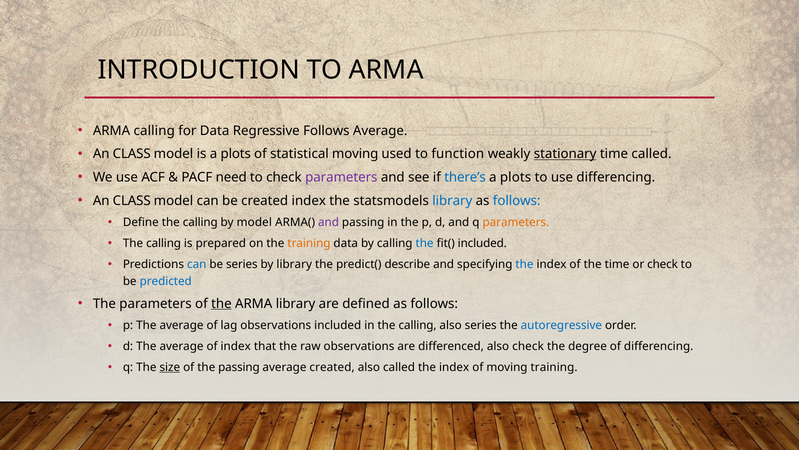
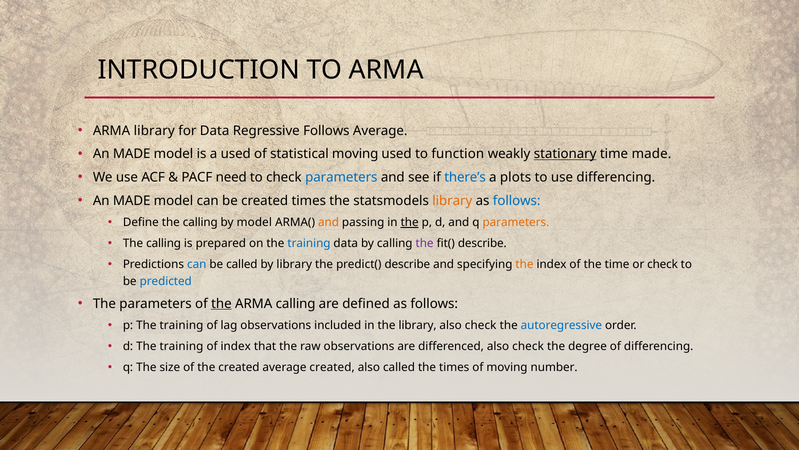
ARMA calling: calling -> library
CLASS at (132, 154): CLASS -> MADE
is a plots: plots -> used
time called: called -> made
parameters at (341, 177) colour: purple -> blue
CLASS at (132, 200): CLASS -> MADE
created index: index -> times
library at (452, 200) colour: blue -> orange
and at (328, 222) colour: purple -> orange
the at (410, 222) underline: none -> present
training at (309, 243) colour: orange -> blue
the at (425, 243) colour: blue -> purple
fit( included: included -> describe
be series: series -> called
the at (525, 264) colour: blue -> orange
ARMA library: library -> calling
p The average: average -> training
in the calling: calling -> library
series at (481, 325): series -> check
d The average: average -> training
size underline: present -> none
the passing: passing -> created
called the index: index -> times
moving training: training -> number
